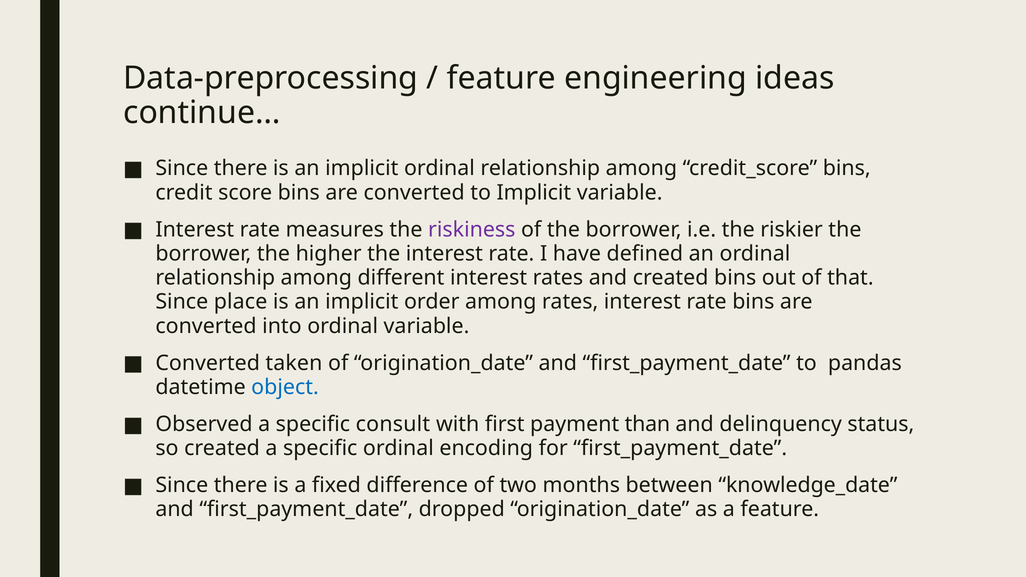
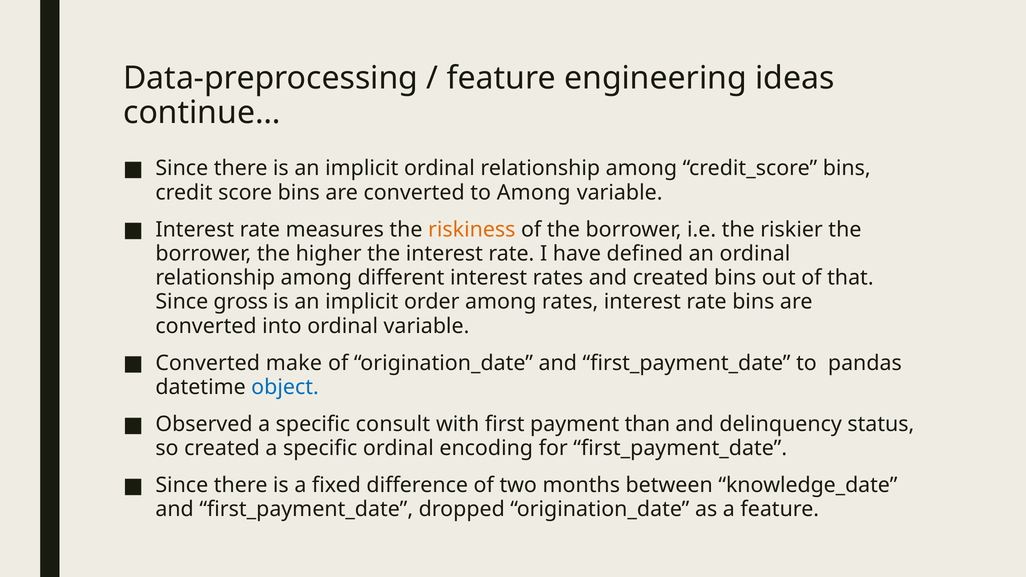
to Implicit: Implicit -> Among
riskiness colour: purple -> orange
place: place -> gross
taken: taken -> make
